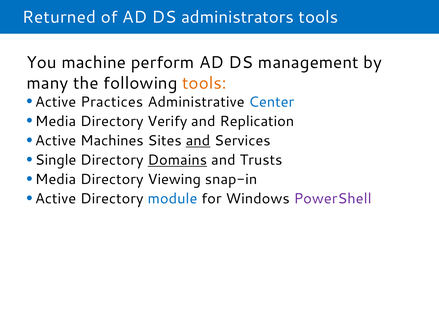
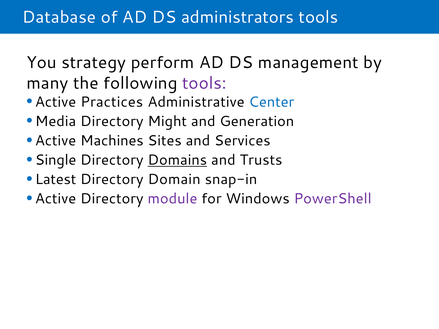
Returned: Returned -> Database
machine: machine -> strategy
tools at (204, 83) colour: orange -> purple
Verify: Verify -> Might
Replication: Replication -> Generation
and at (198, 141) underline: present -> none
Media at (56, 180): Media -> Latest
Viewing: Viewing -> Domain
module colour: blue -> purple
